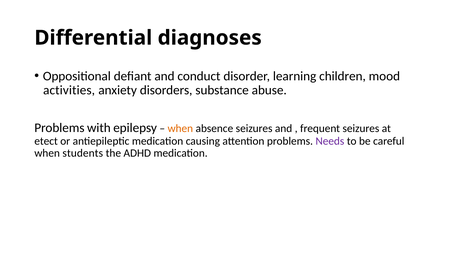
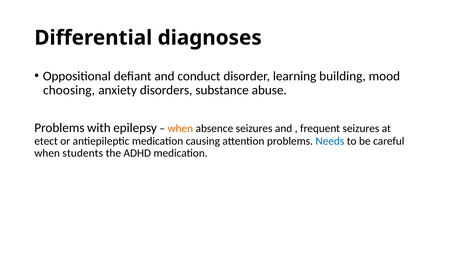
children: children -> building
activities: activities -> choosing
Needs colour: purple -> blue
